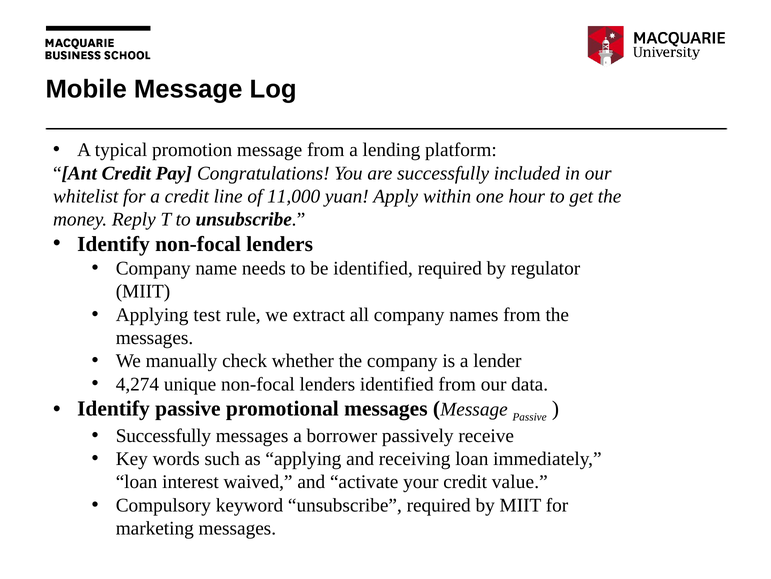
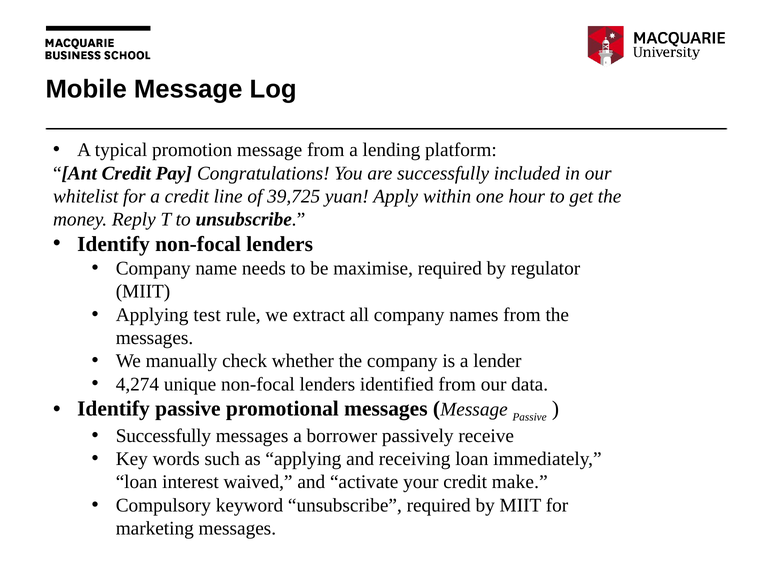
11,000: 11,000 -> 39,725
be identified: identified -> maximise
value: value -> make
